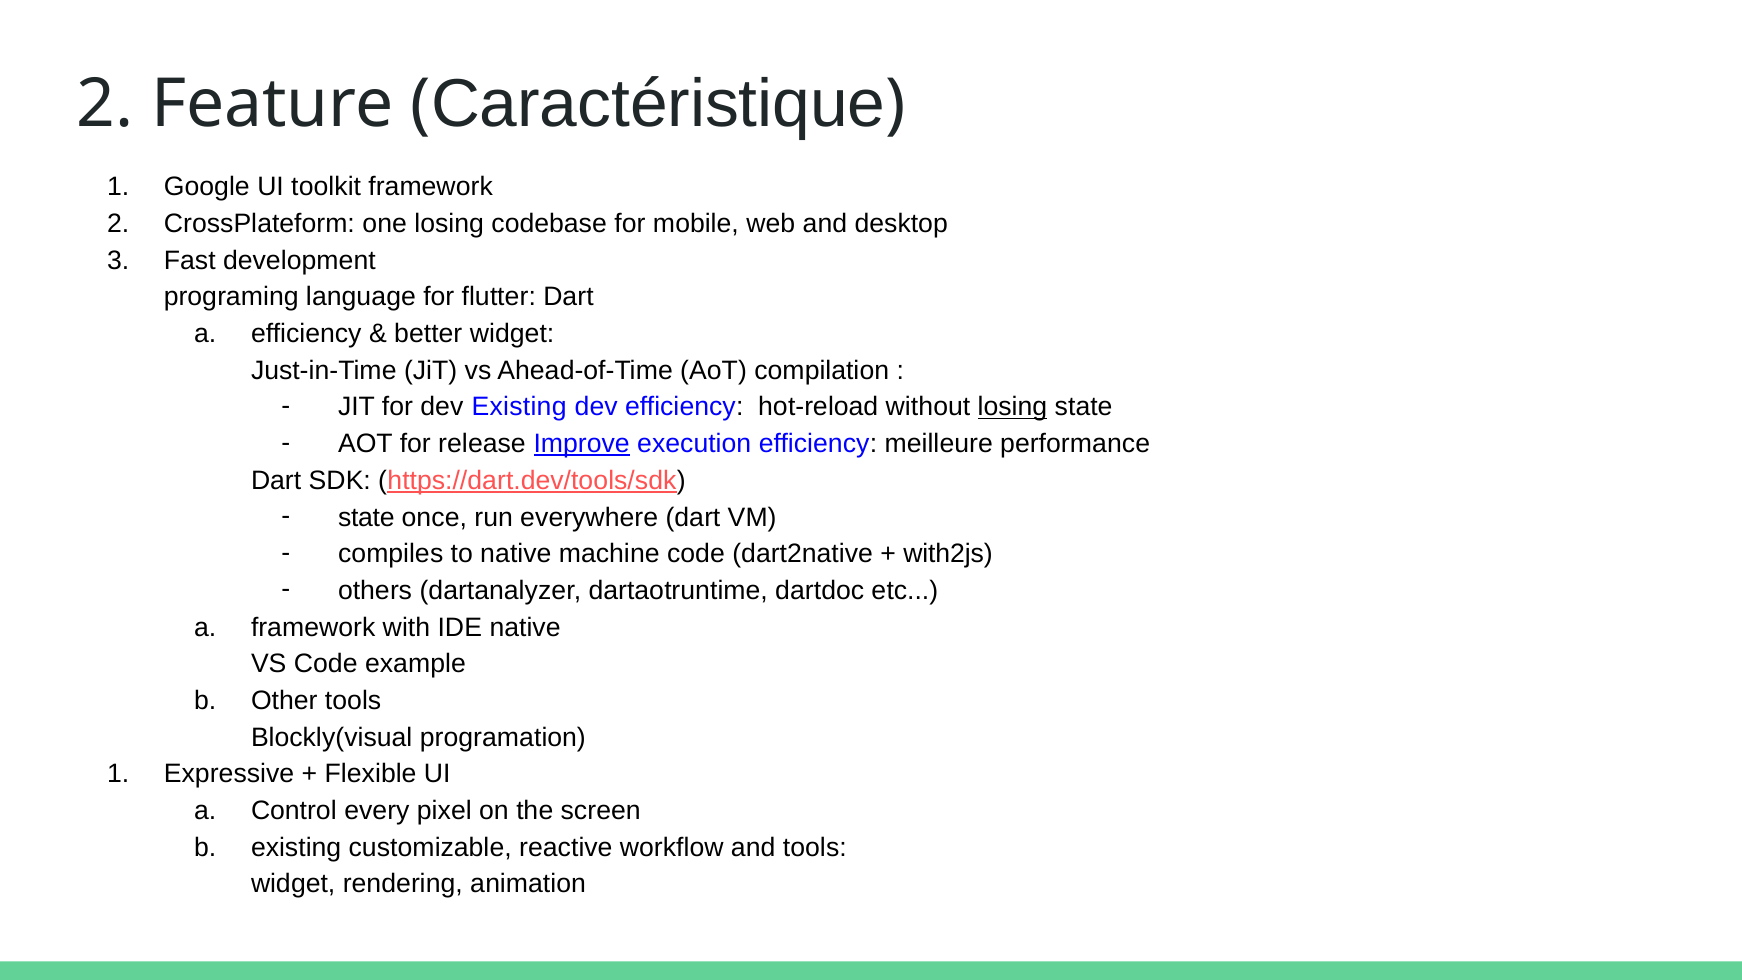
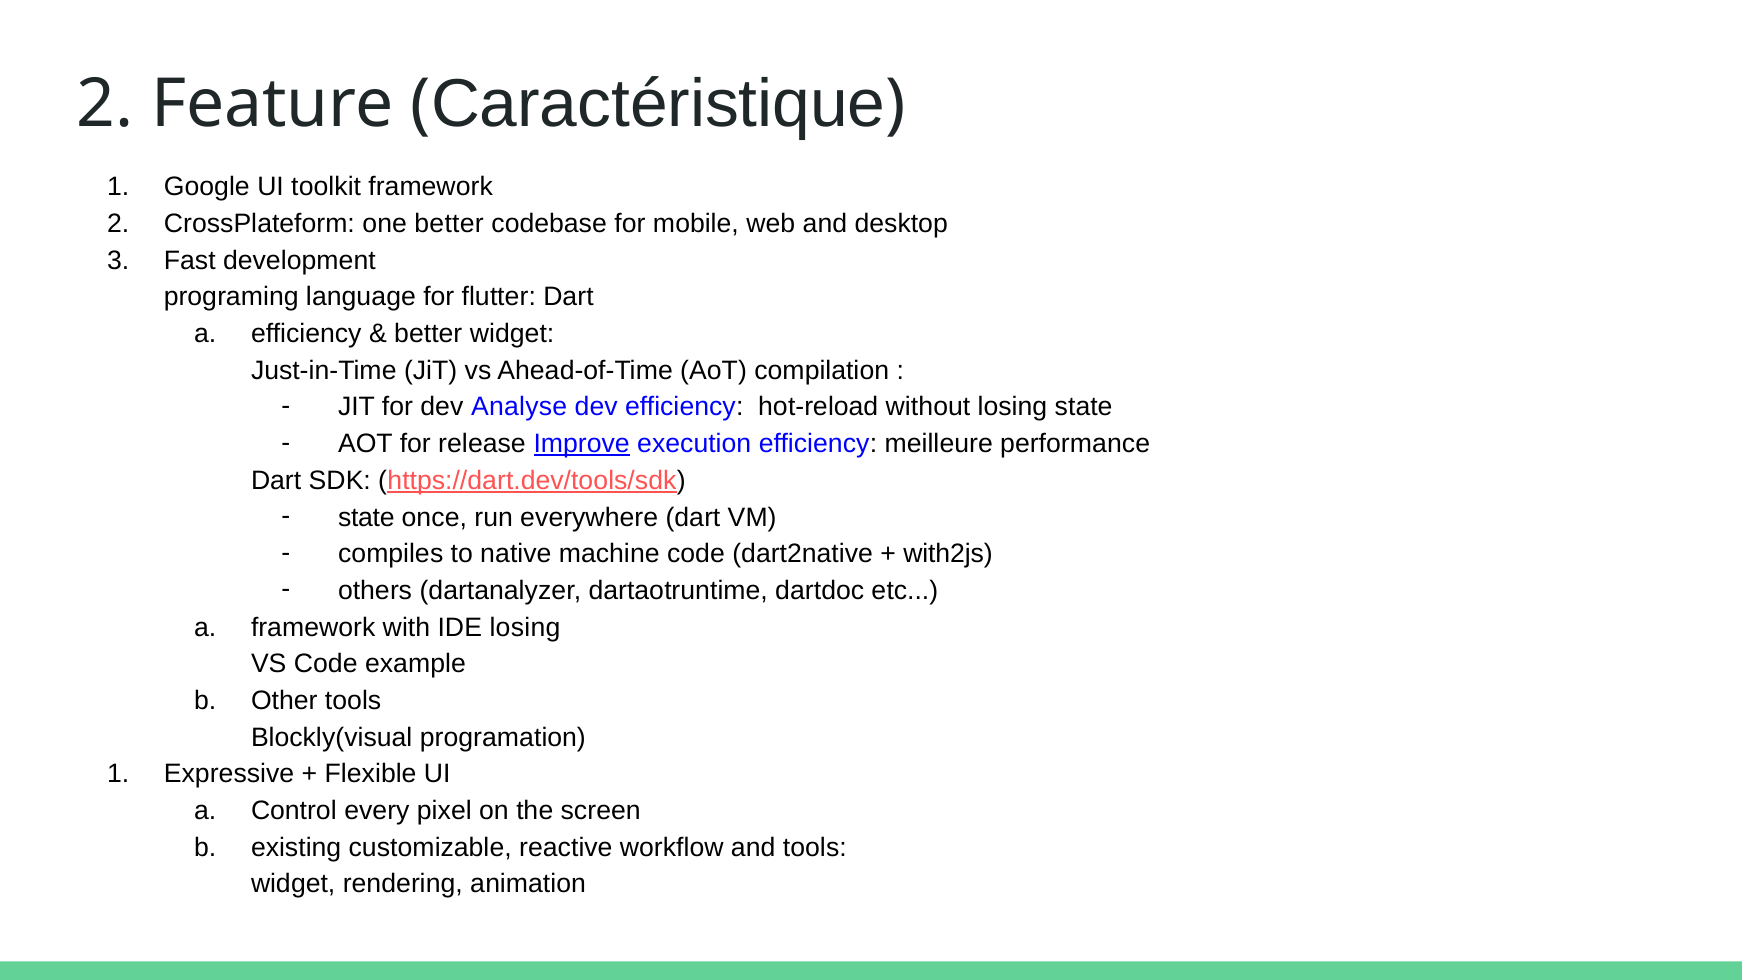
one losing: losing -> better
dev Existing: Existing -> Analyse
losing at (1012, 407) underline: present -> none
IDE native: native -> losing
